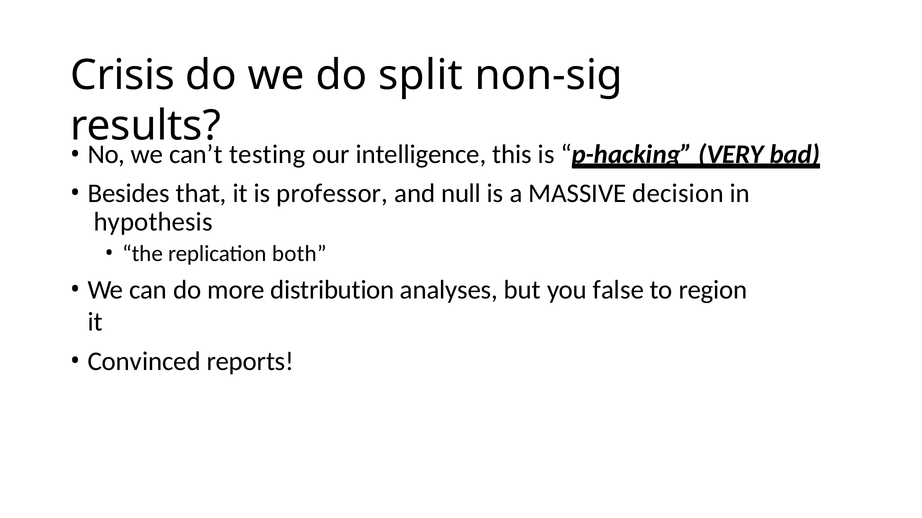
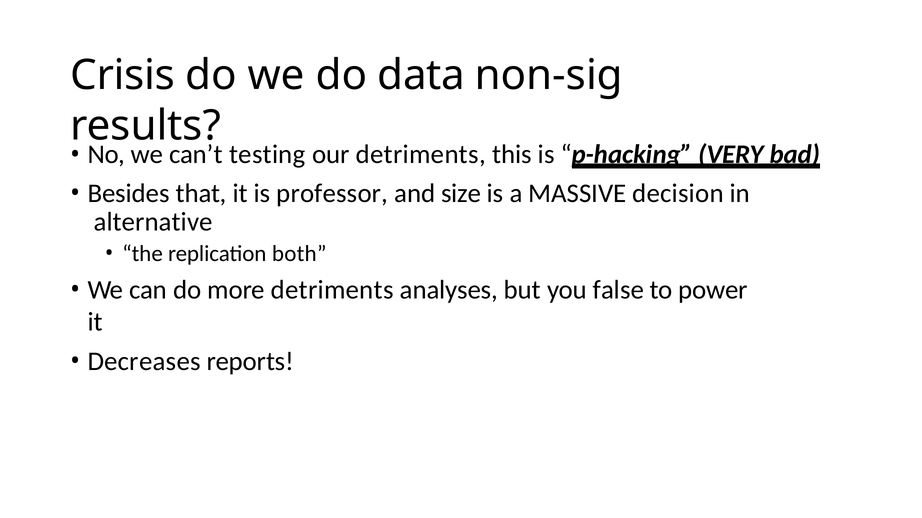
split: split -> data
our intelligence: intelligence -> detriments
null: null -> size
hypothesis: hypothesis -> alternative
more distribution: distribution -> detriments
region: region -> power
Convinced: Convinced -> Decreases
